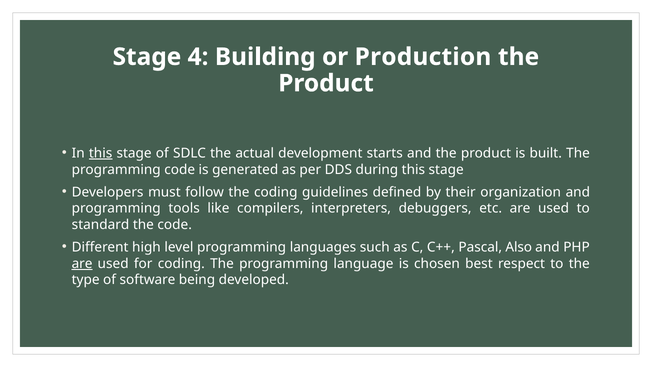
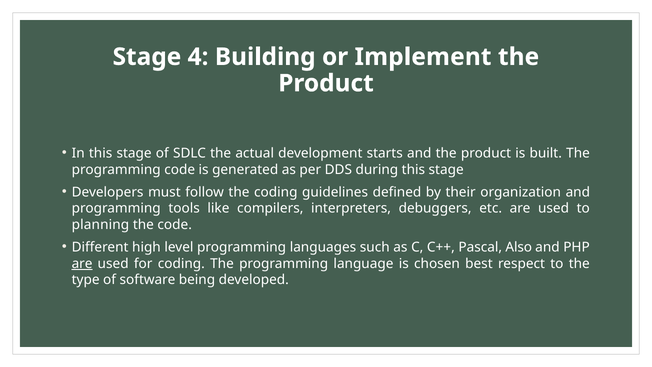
Production: Production -> Implement
this at (101, 153) underline: present -> none
standard: standard -> planning
